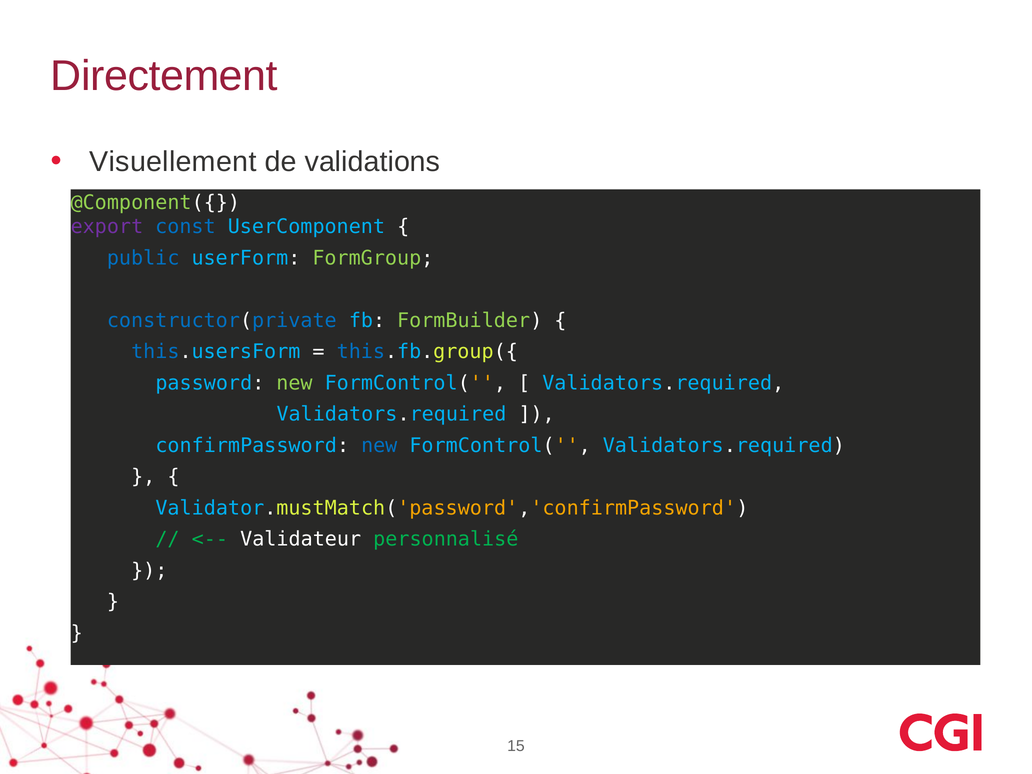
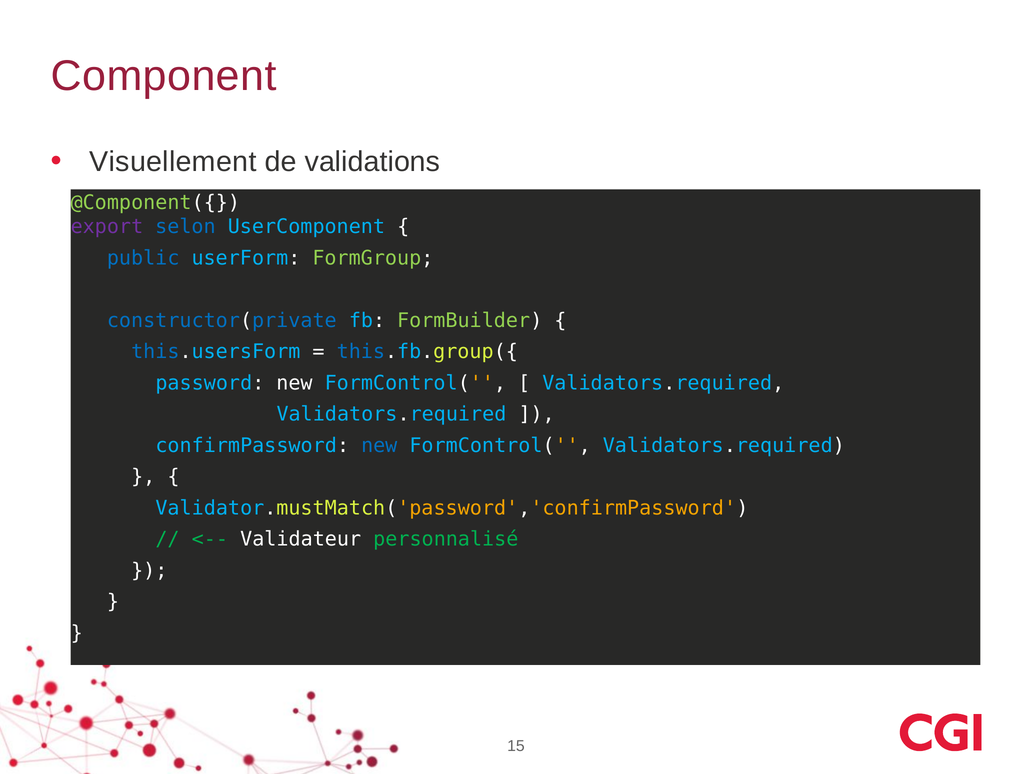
Directement: Directement -> Component
const: const -> selon
new at (294, 383) colour: light green -> white
